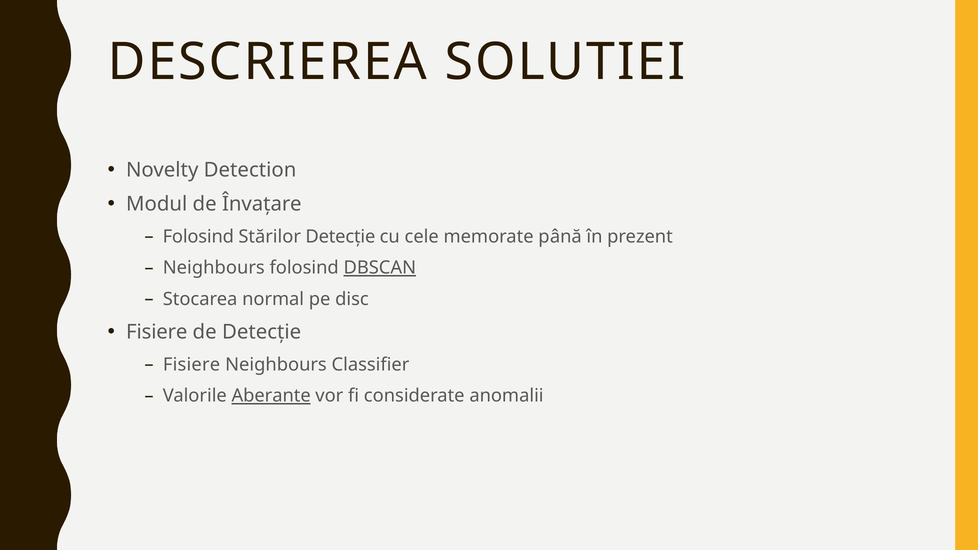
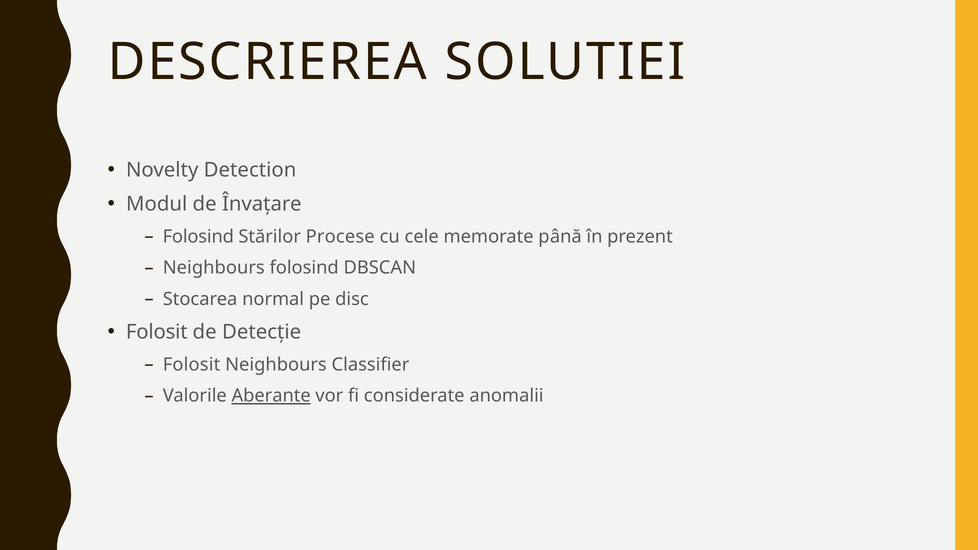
Stărilor Detecție: Detecție -> Procese
DBSCAN underline: present -> none
Fisiere at (157, 332): Fisiere -> Folosit
Fisiere at (192, 365): Fisiere -> Folosit
